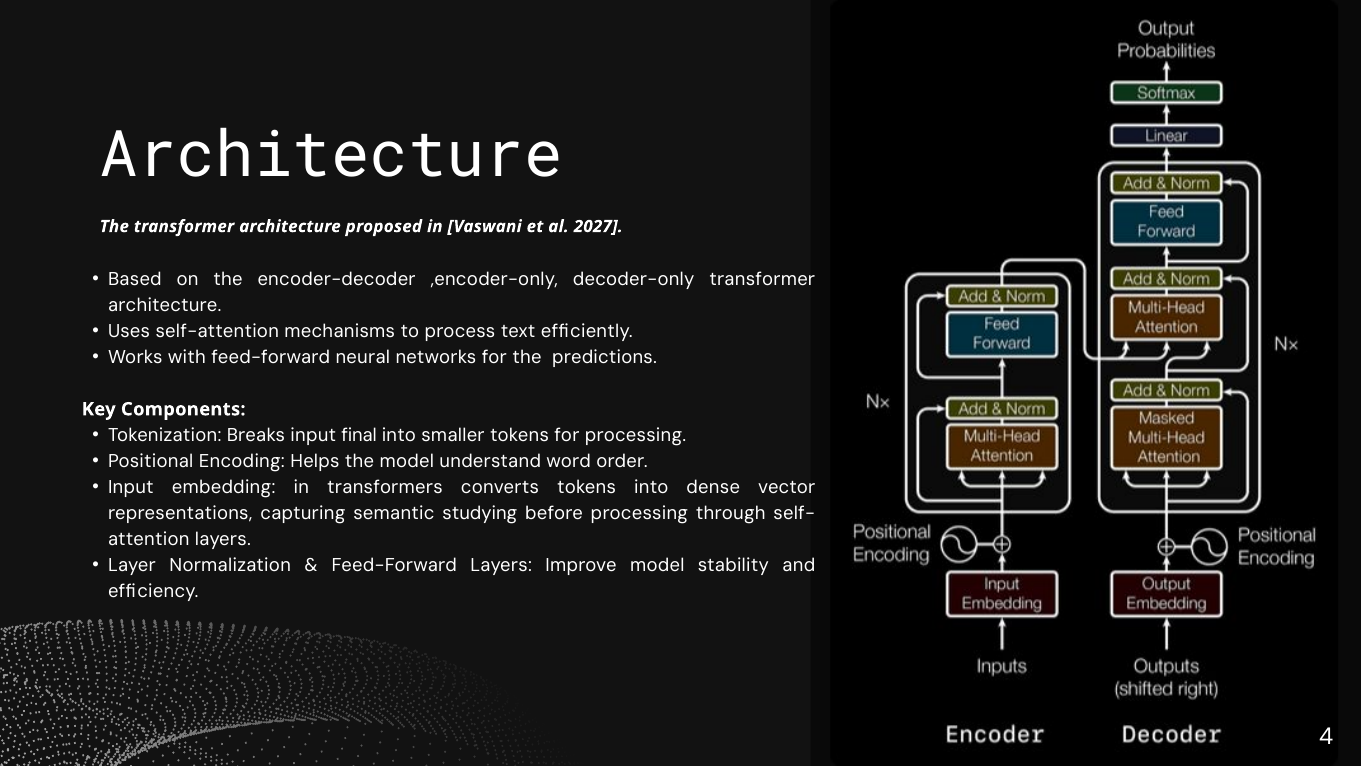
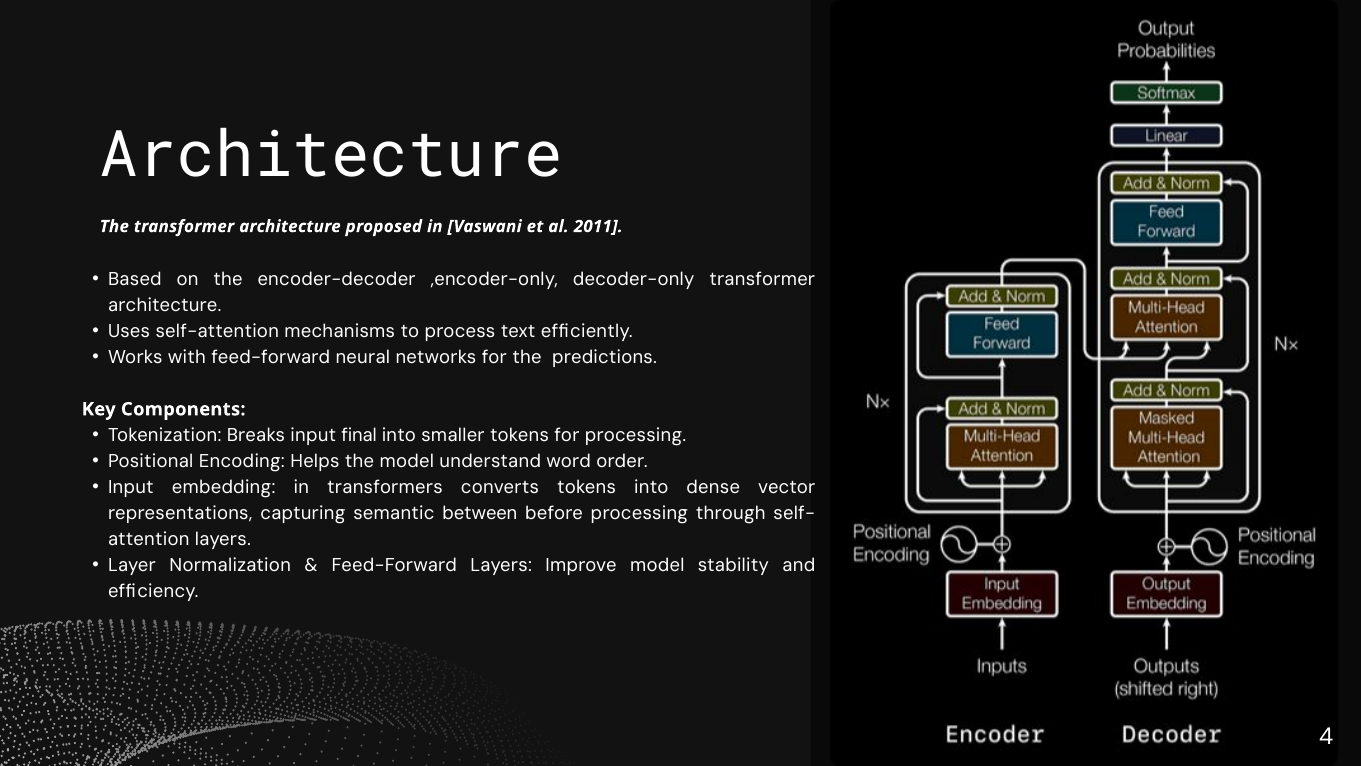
2027: 2027 -> 2011
studying: studying -> between
